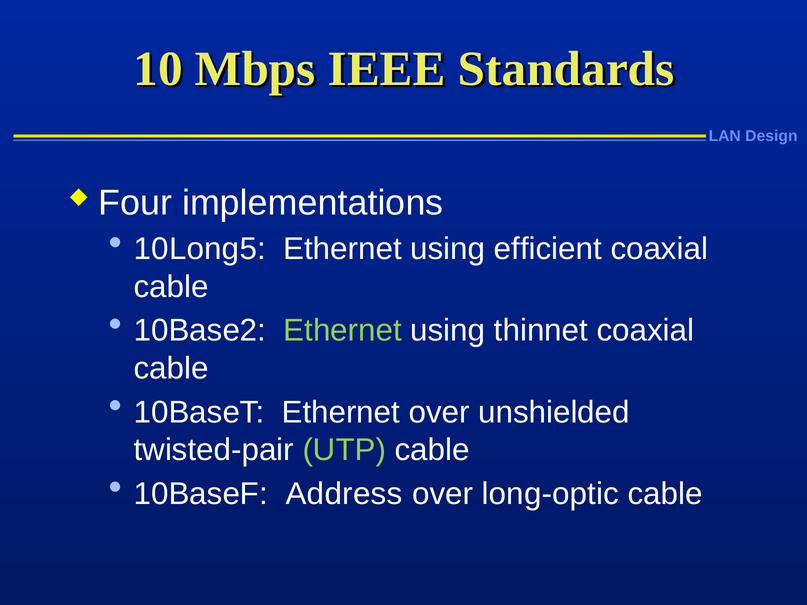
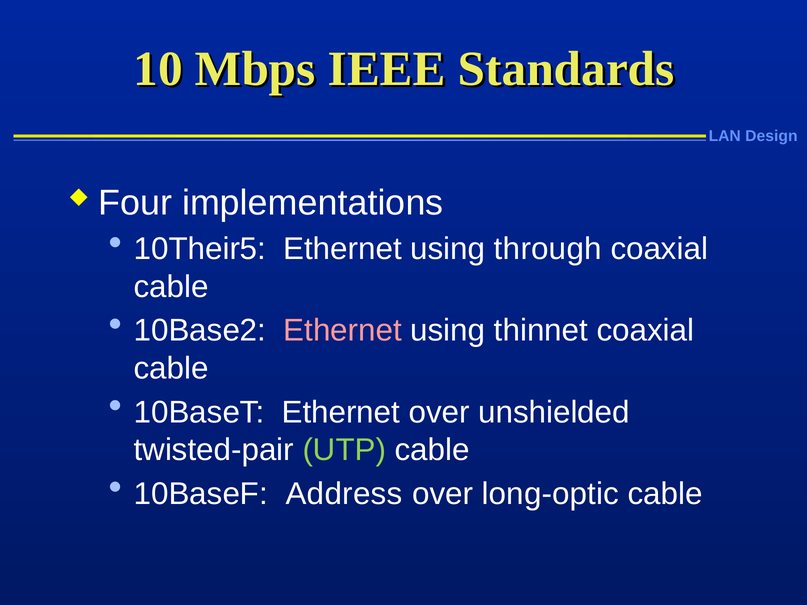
10Long5: 10Long5 -> 10Their5
efficient: efficient -> through
Ethernet at (343, 331) colour: light green -> pink
